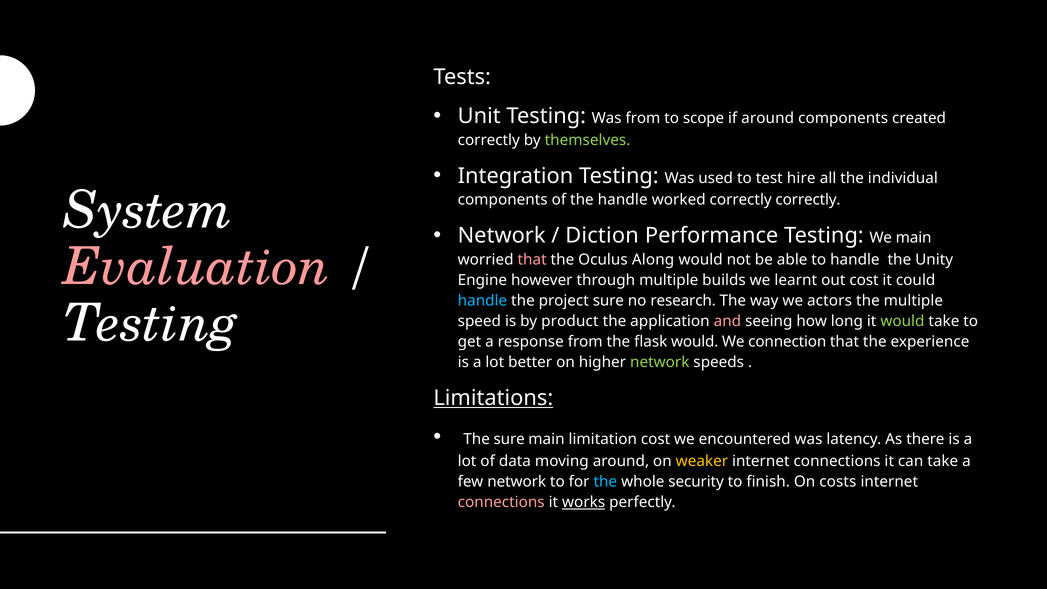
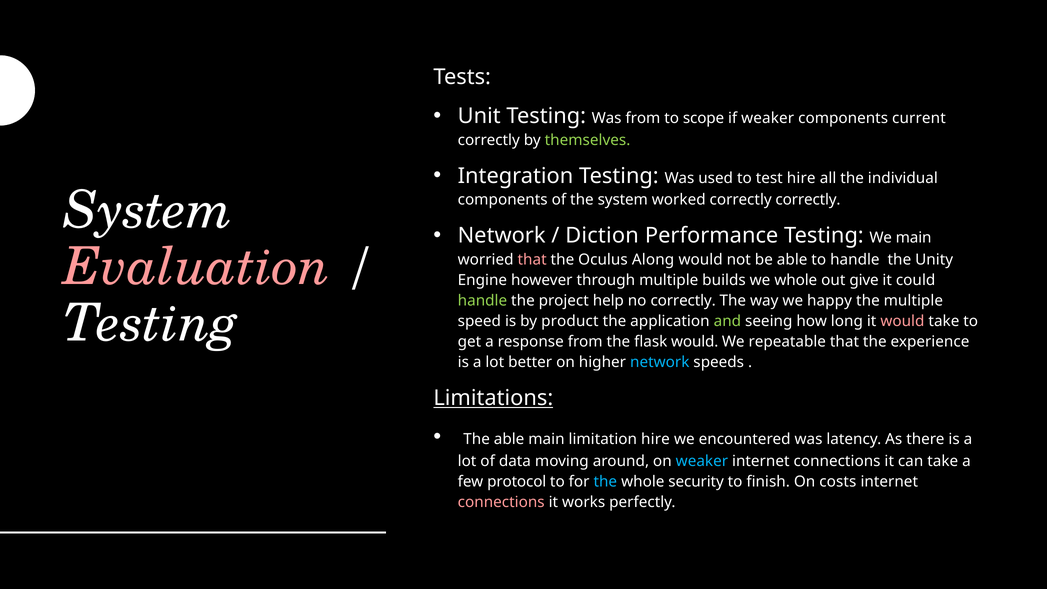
if around: around -> weaker
created: created -> current
the handle: handle -> system
we learnt: learnt -> whole
out cost: cost -> give
handle at (482, 301) colour: light blue -> light green
project sure: sure -> help
no research: research -> correctly
actors: actors -> happy
and colour: pink -> light green
would at (902, 321) colour: light green -> pink
connection: connection -> repeatable
network at (660, 362) colour: light green -> light blue
The sure: sure -> able
limitation cost: cost -> hire
weaker at (702, 461) colour: yellow -> light blue
few network: network -> protocol
works underline: present -> none
